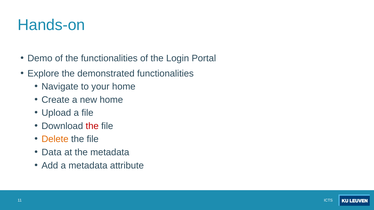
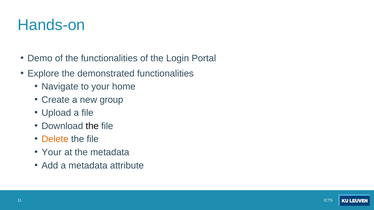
new home: home -> group
the at (92, 126) colour: red -> black
Data at (52, 153): Data -> Your
